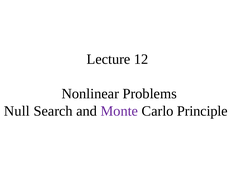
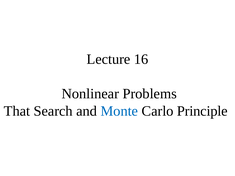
12: 12 -> 16
Null: Null -> That
Monte colour: purple -> blue
